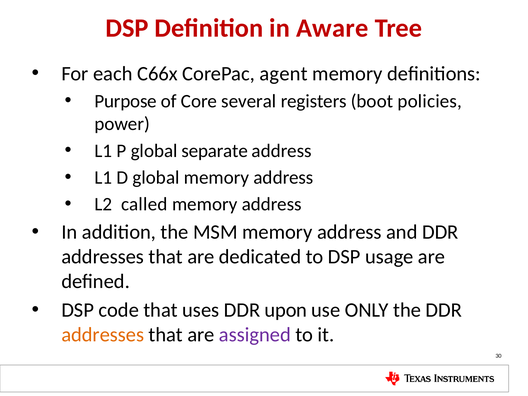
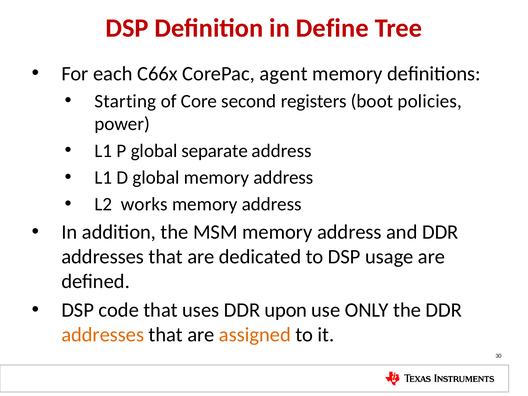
Aware: Aware -> Define
Purpose: Purpose -> Starting
several: several -> second
called: called -> works
assigned colour: purple -> orange
